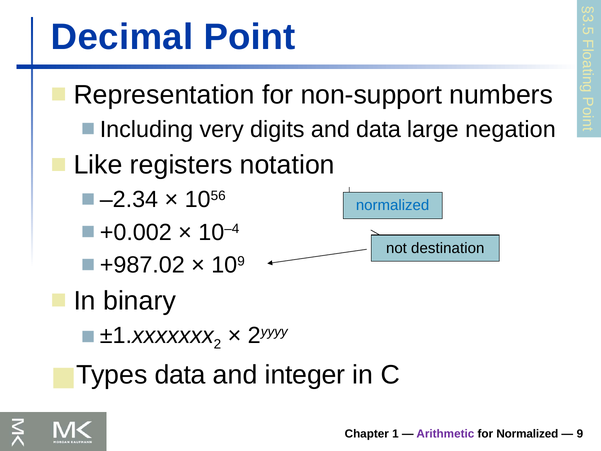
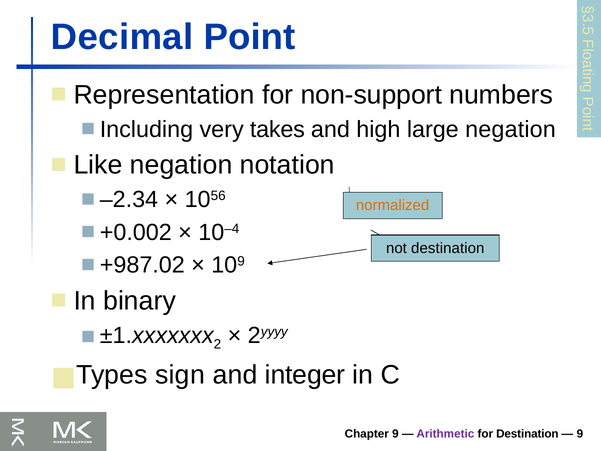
digits: digits -> takes
and data: data -> high
registers at (181, 165): registers -> negation
normalized at (393, 205) colour: blue -> orange
Types data: data -> sign
Chapter 1: 1 -> 9
for Normalized: Normalized -> Destination
